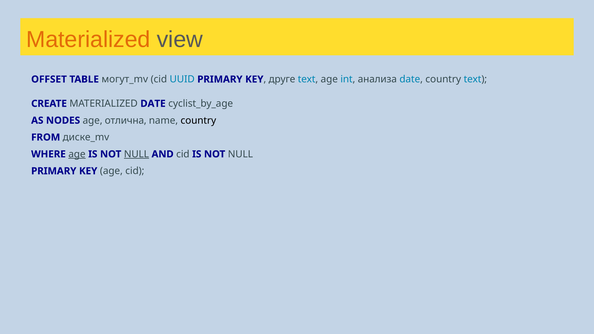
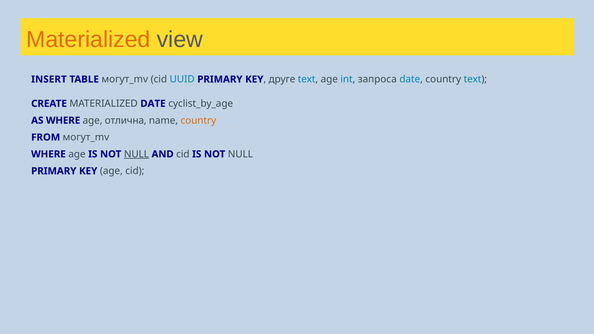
OFFSET: OFFSET -> INSERT
анализа: анализа -> запроса
AS NODES: NODES -> WHERE
country at (198, 120) colour: black -> orange
FROM диске_mv: диске_mv -> могут_mv
age at (77, 154) underline: present -> none
